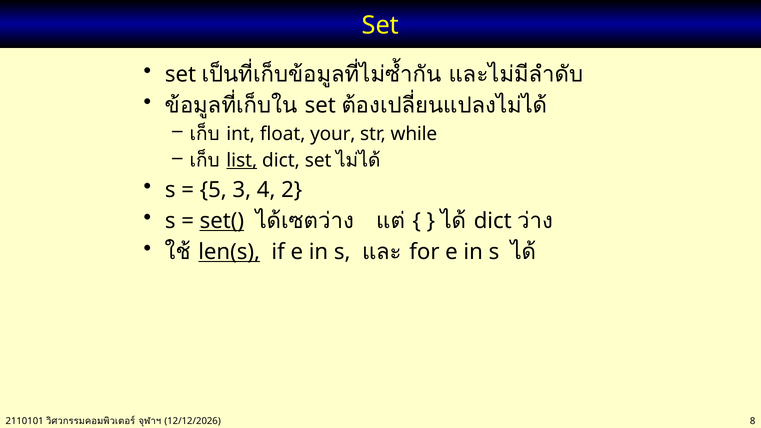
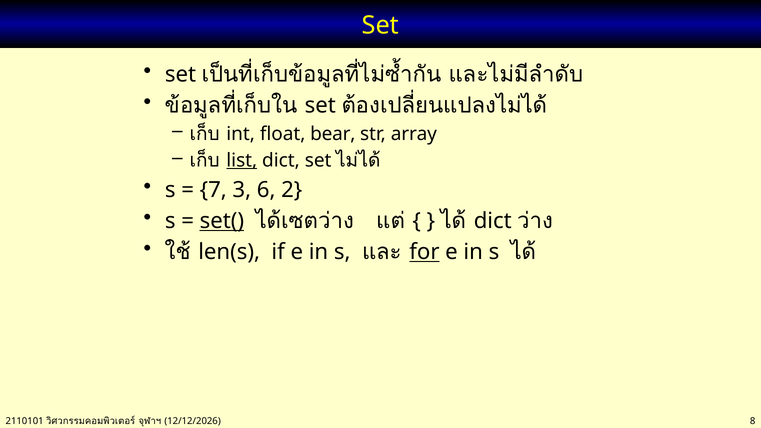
your: your -> bear
while: while -> array
5: 5 -> 7
4: 4 -> 6
len(s underline: present -> none
for underline: none -> present
